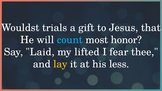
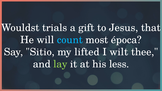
honor: honor -> época
Laid: Laid -> Sitio
fear: fear -> wilt
lay colour: yellow -> light green
